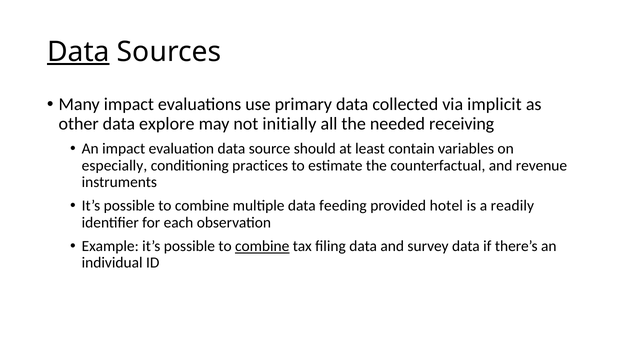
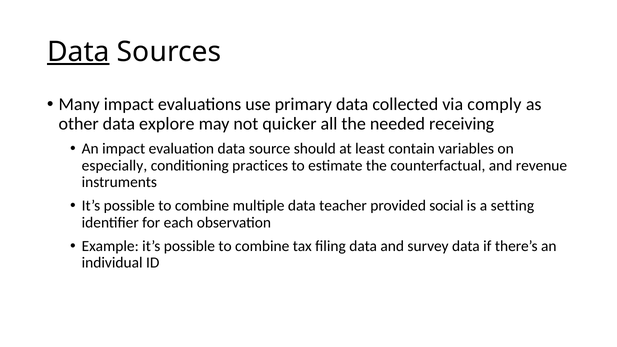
implicit: implicit -> comply
initially: initially -> quicker
feeding: feeding -> teacher
hotel: hotel -> social
readily: readily -> setting
combine at (262, 246) underline: present -> none
